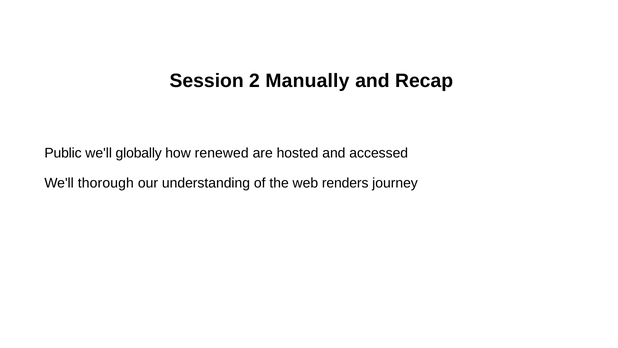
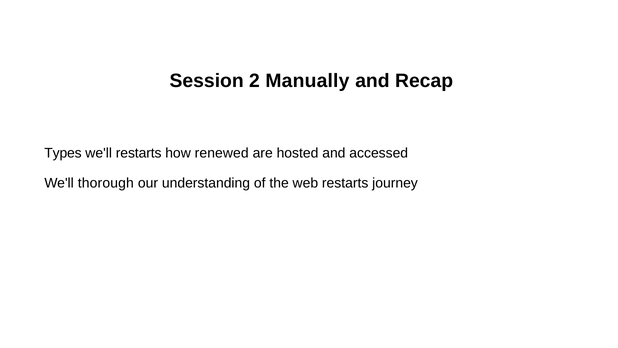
Public: Public -> Types
we'll globally: globally -> restarts
web renders: renders -> restarts
